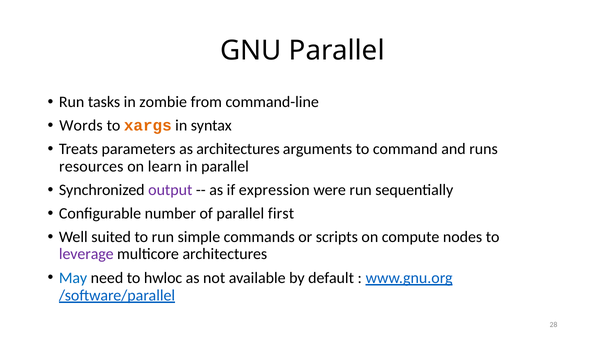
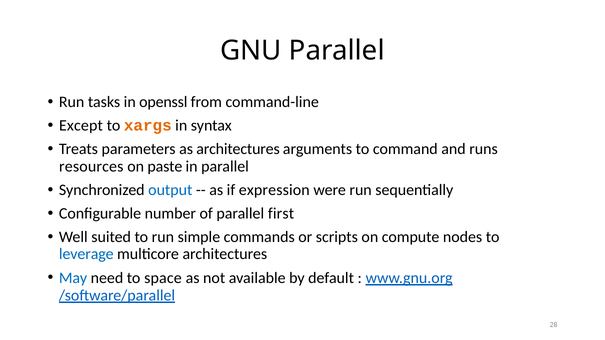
zombie: zombie -> openssl
Words: Words -> Except
learn: learn -> paste
output colour: purple -> blue
leverage colour: purple -> blue
hwloc: hwloc -> space
